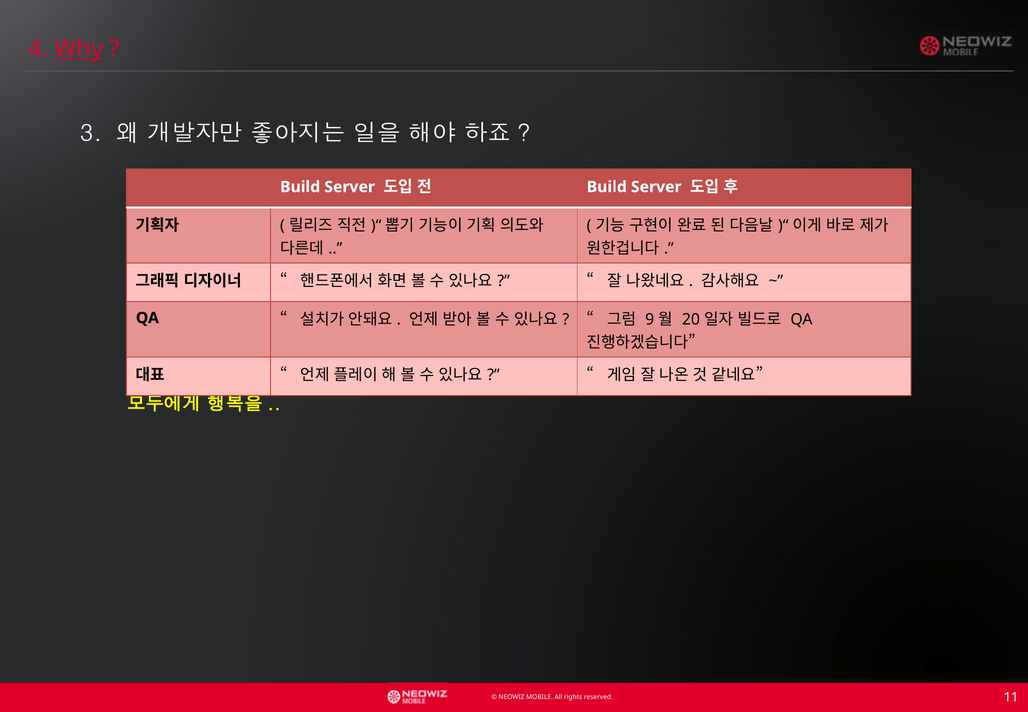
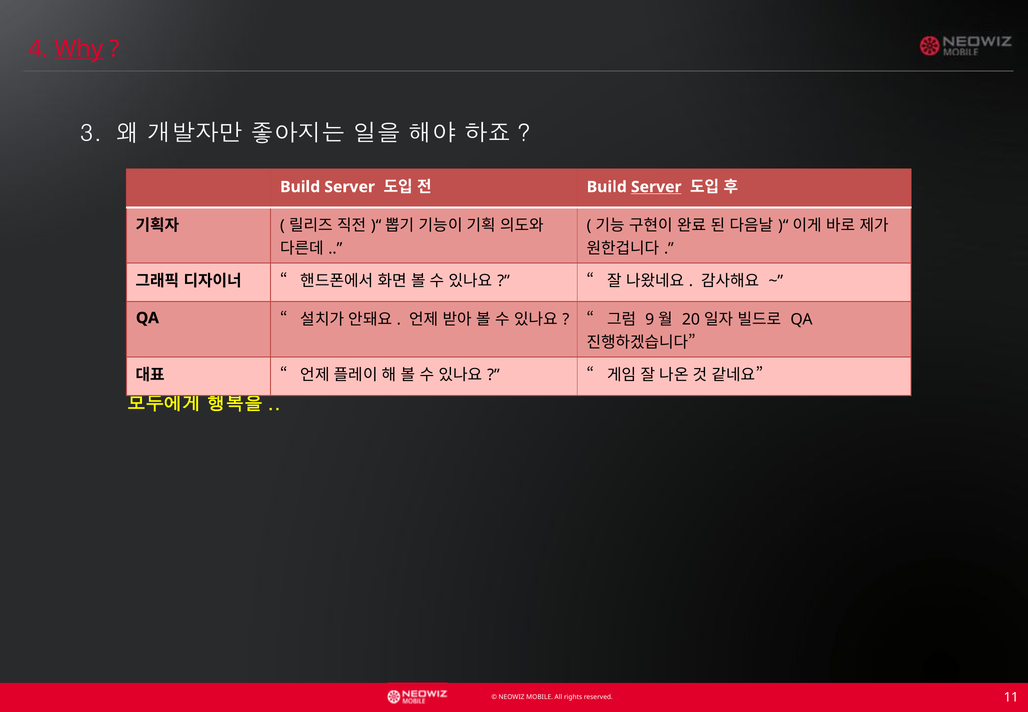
Server at (656, 187) underline: none -> present
